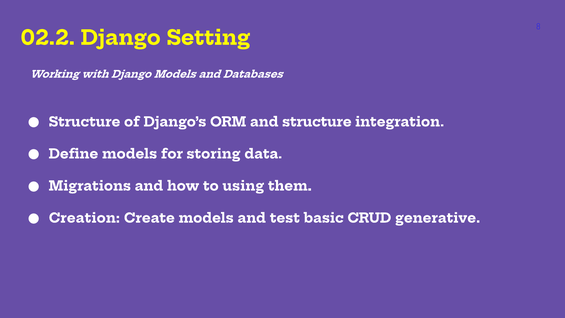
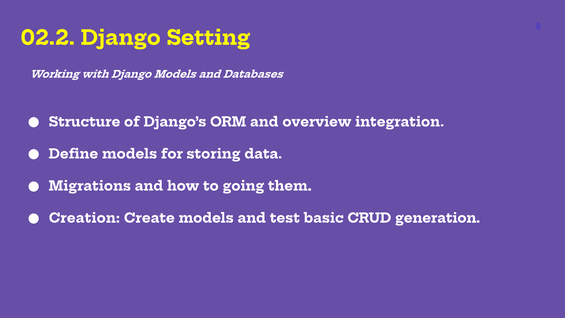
and structure: structure -> overview
using: using -> going
generative: generative -> generation
